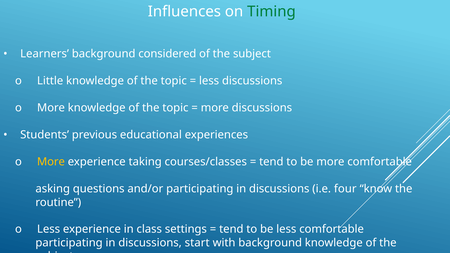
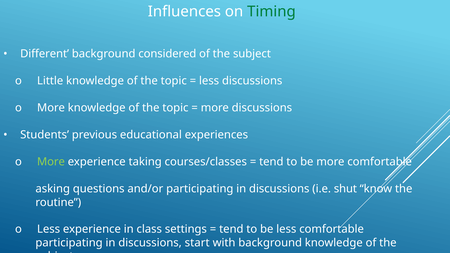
Learners: Learners -> Different
More at (51, 162) colour: yellow -> light green
four: four -> shut
